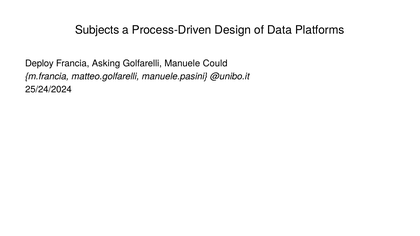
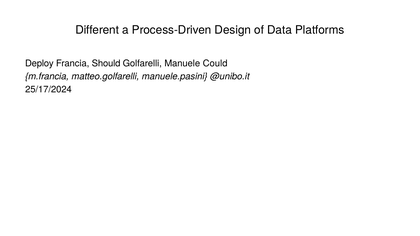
Subjects: Subjects -> Different
Asking: Asking -> Should
25/24/2024: 25/24/2024 -> 25/17/2024
